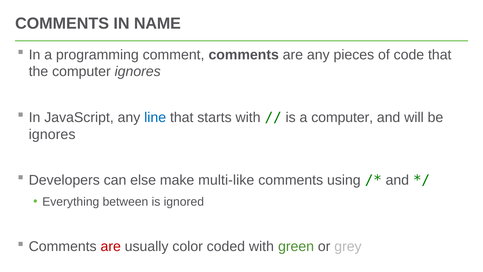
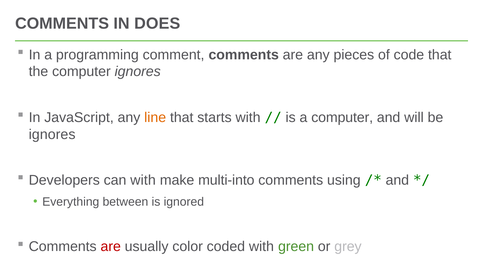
NAME: NAME -> DOES
line colour: blue -> orange
can else: else -> with
multi-like: multi-like -> multi-into
